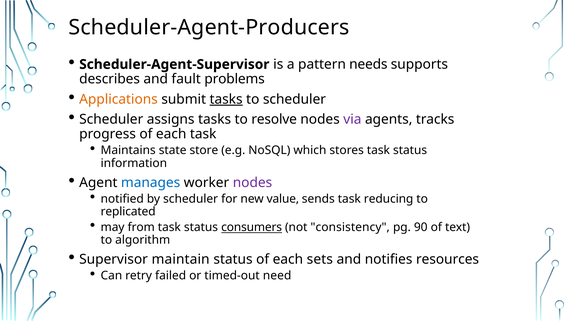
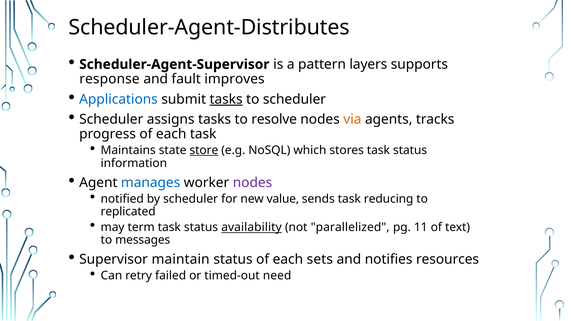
Scheduler-Agent-Producers: Scheduler-Agent-Producers -> Scheduler-Agent-Distributes
needs: needs -> layers
describes: describes -> response
problems: problems -> improves
Applications colour: orange -> blue
via colour: purple -> orange
store underline: none -> present
from: from -> term
consumers: consumers -> availability
consistency: consistency -> parallelized
90: 90 -> 11
algorithm: algorithm -> messages
